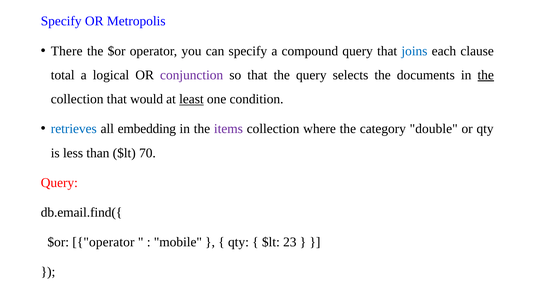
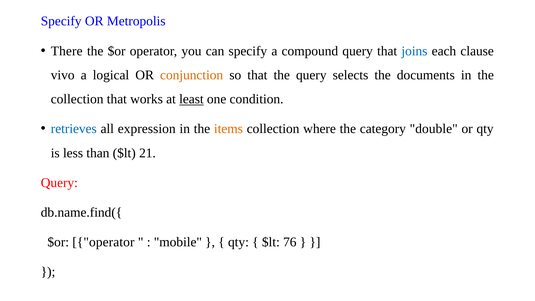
total: total -> vivo
conjunction colour: purple -> orange
the at (486, 75) underline: present -> none
would: would -> works
embedding: embedding -> expression
items colour: purple -> orange
70: 70 -> 21
db.email.find({: db.email.find({ -> db.name.find({
23: 23 -> 76
